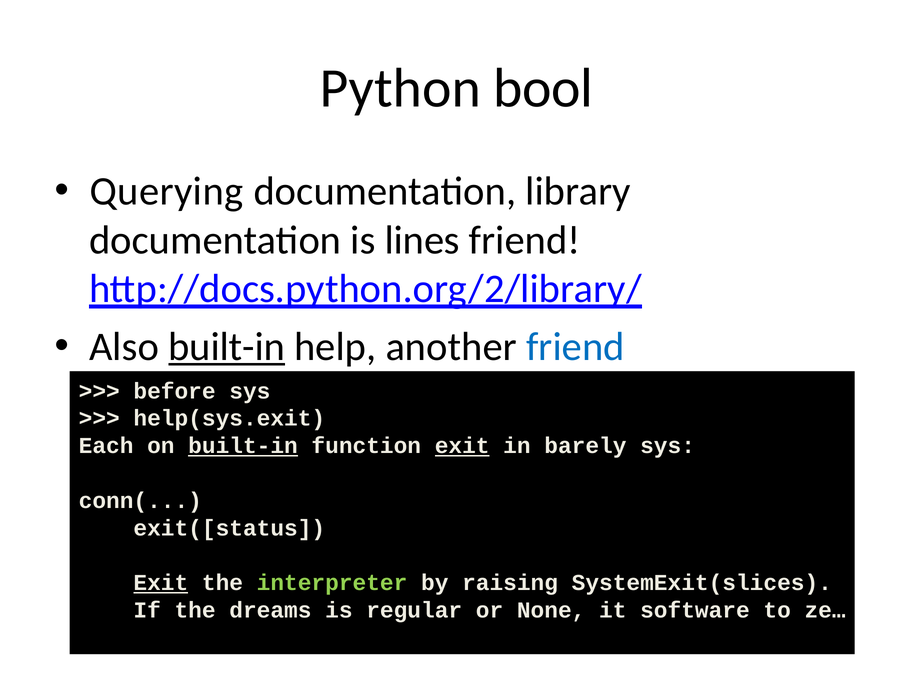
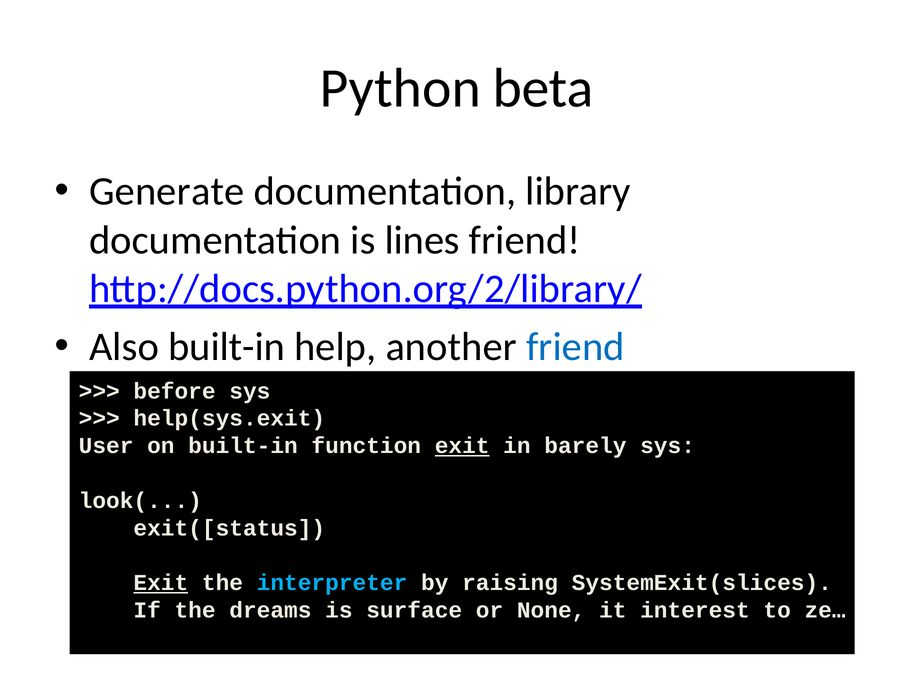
bool: bool -> beta
Querying: Querying -> Generate
built-in at (227, 347) underline: present -> none
Each: Each -> User
built-in at (243, 446) underline: present -> none
conn(: conn( -> look(
interpreter colour: light green -> light blue
regular: regular -> surface
software: software -> interest
